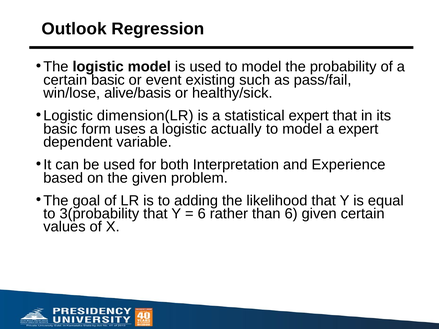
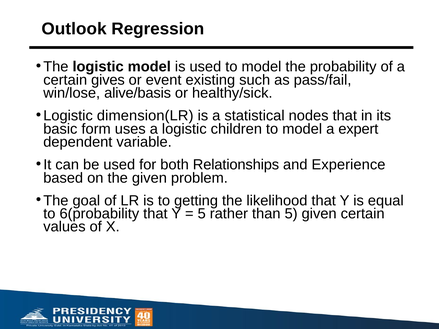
certain basic: basic -> gives
statistical expert: expert -> nodes
actually: actually -> children
Interpretation: Interpretation -> Relationships
adding: adding -> getting
3(probability: 3(probability -> 6(probability
6 at (202, 214): 6 -> 5
than 6: 6 -> 5
